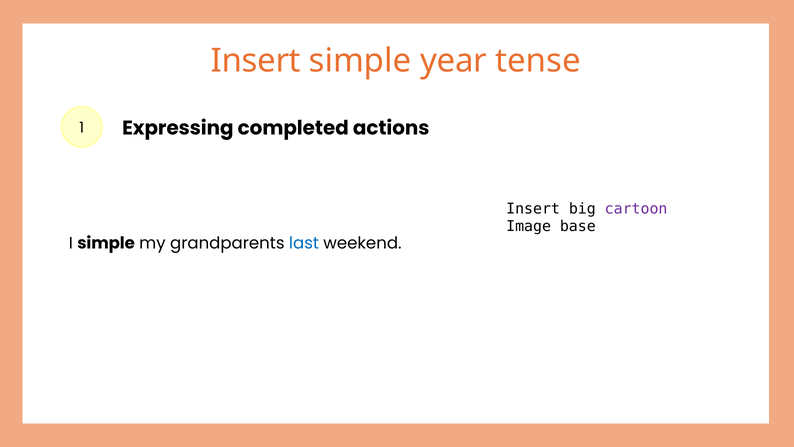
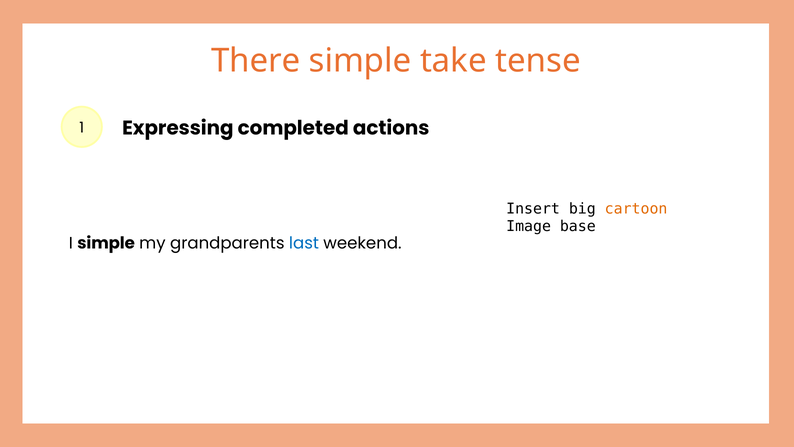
Insert at (256, 61): Insert -> There
year: year -> take
cartoon colour: purple -> orange
